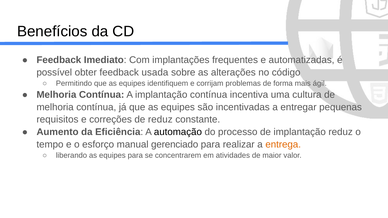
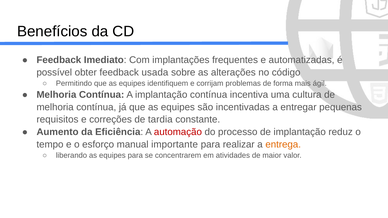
de reduz: reduz -> tardia
automação colour: black -> red
gerenciado: gerenciado -> importante
